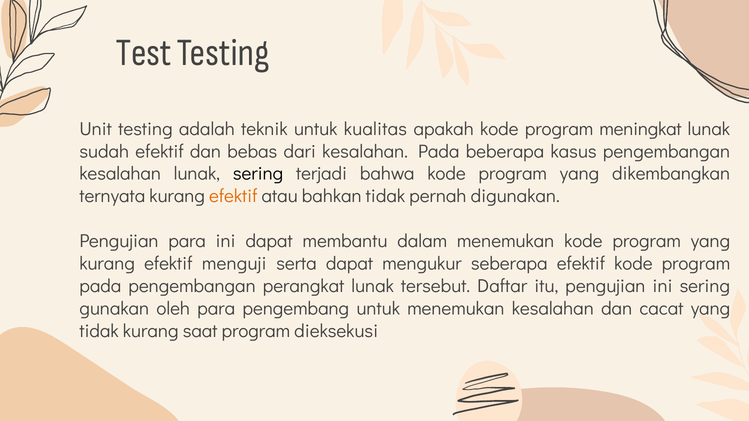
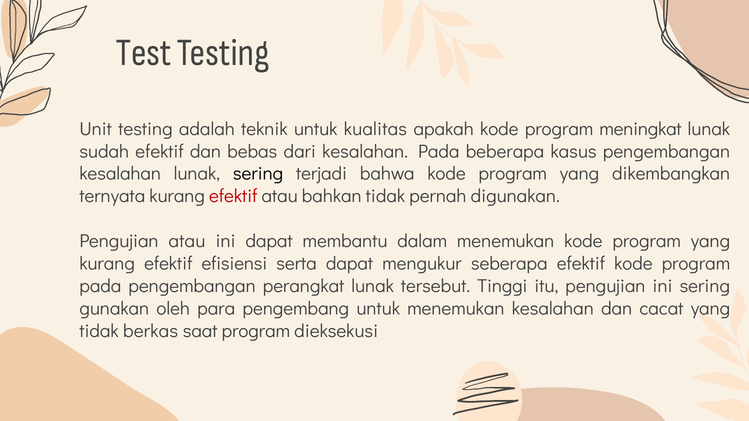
efektif at (233, 196) colour: orange -> red
Pengujian para: para -> atau
menguji: menguji -> efisiensi
Daftar: Daftar -> Tinggi
tidak kurang: kurang -> berkas
